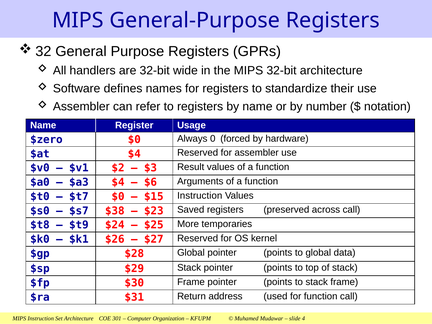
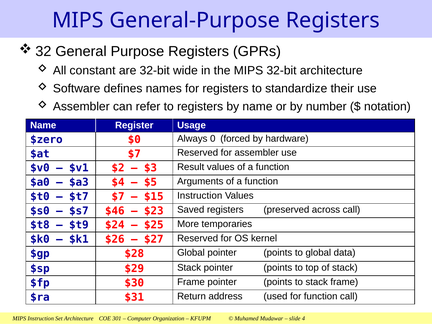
handlers: handlers -> constant
$at $4: $4 -> $7
$6: $6 -> $5
$t7 $0: $0 -> $7
$38: $38 -> $46
